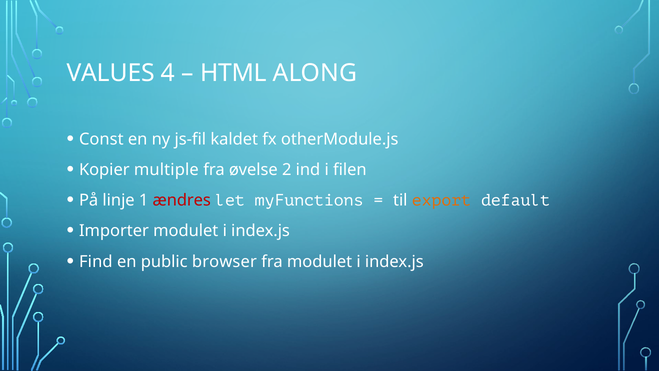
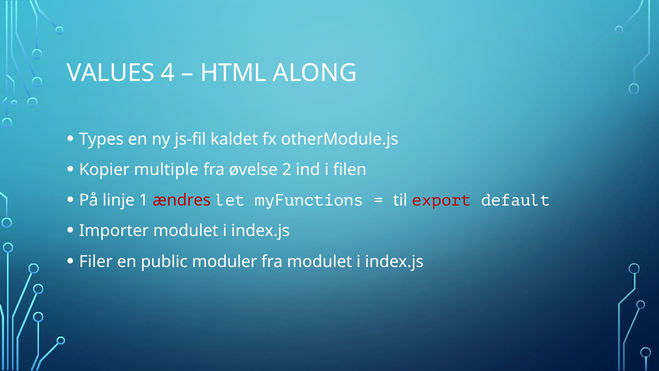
Const: Const -> Types
export colour: orange -> red
Find: Find -> Filer
browser: browser -> moduler
